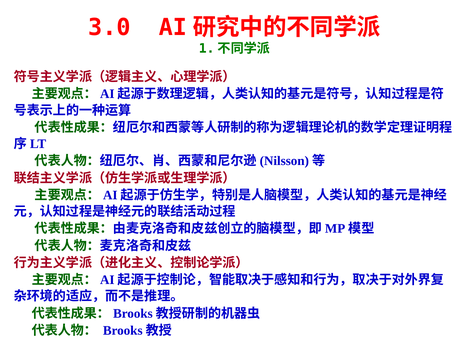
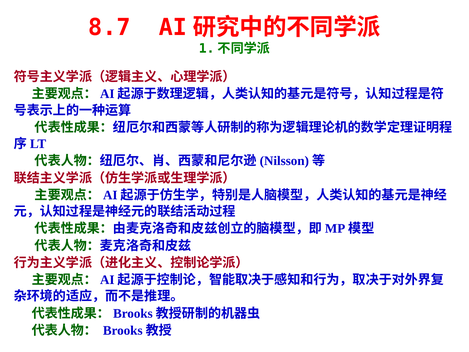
3.0: 3.0 -> 8.7
